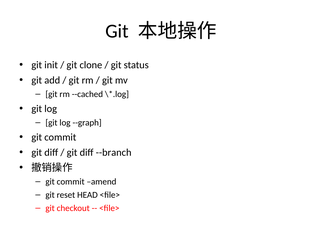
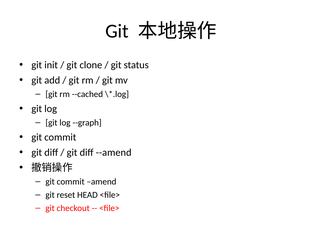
--branch: --branch -> --amend
